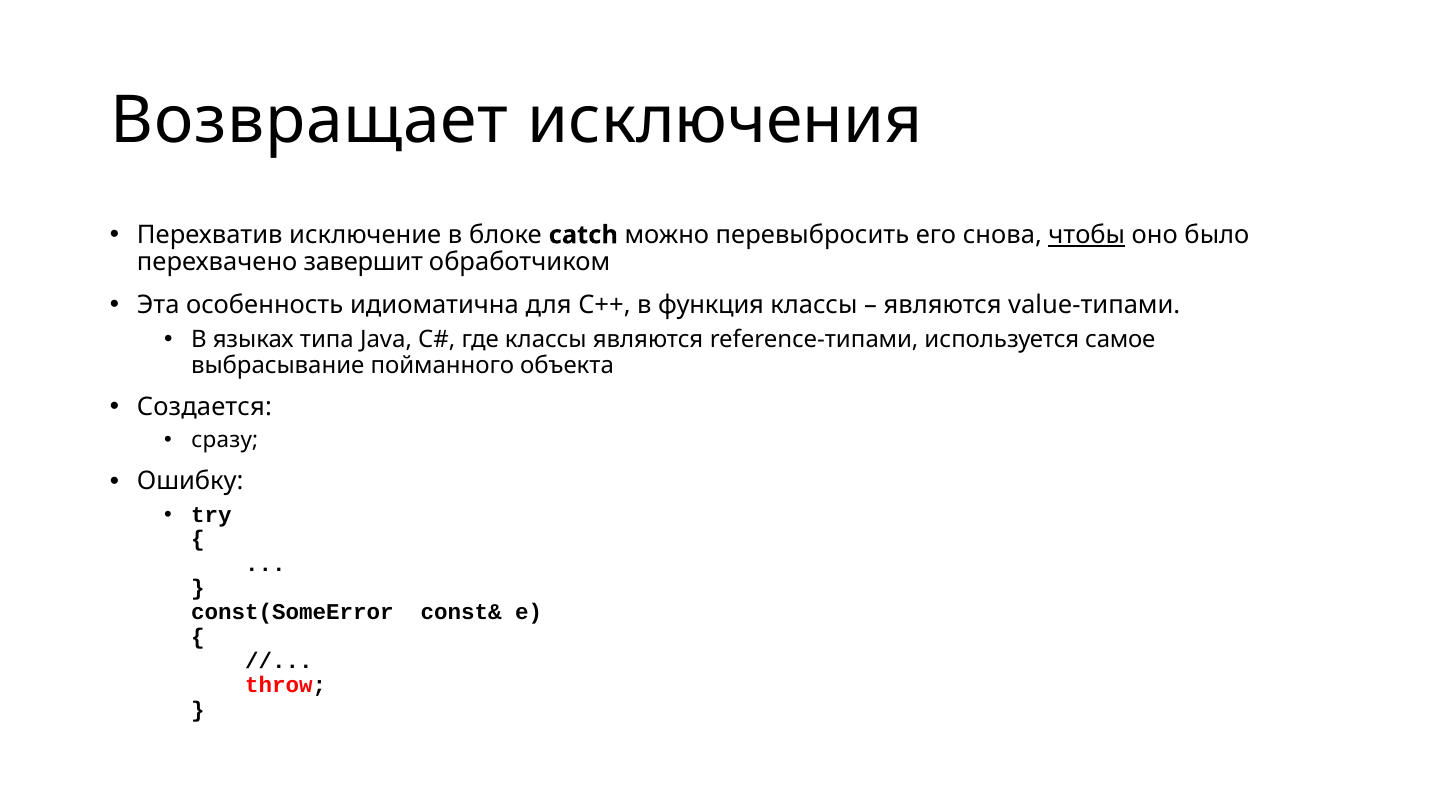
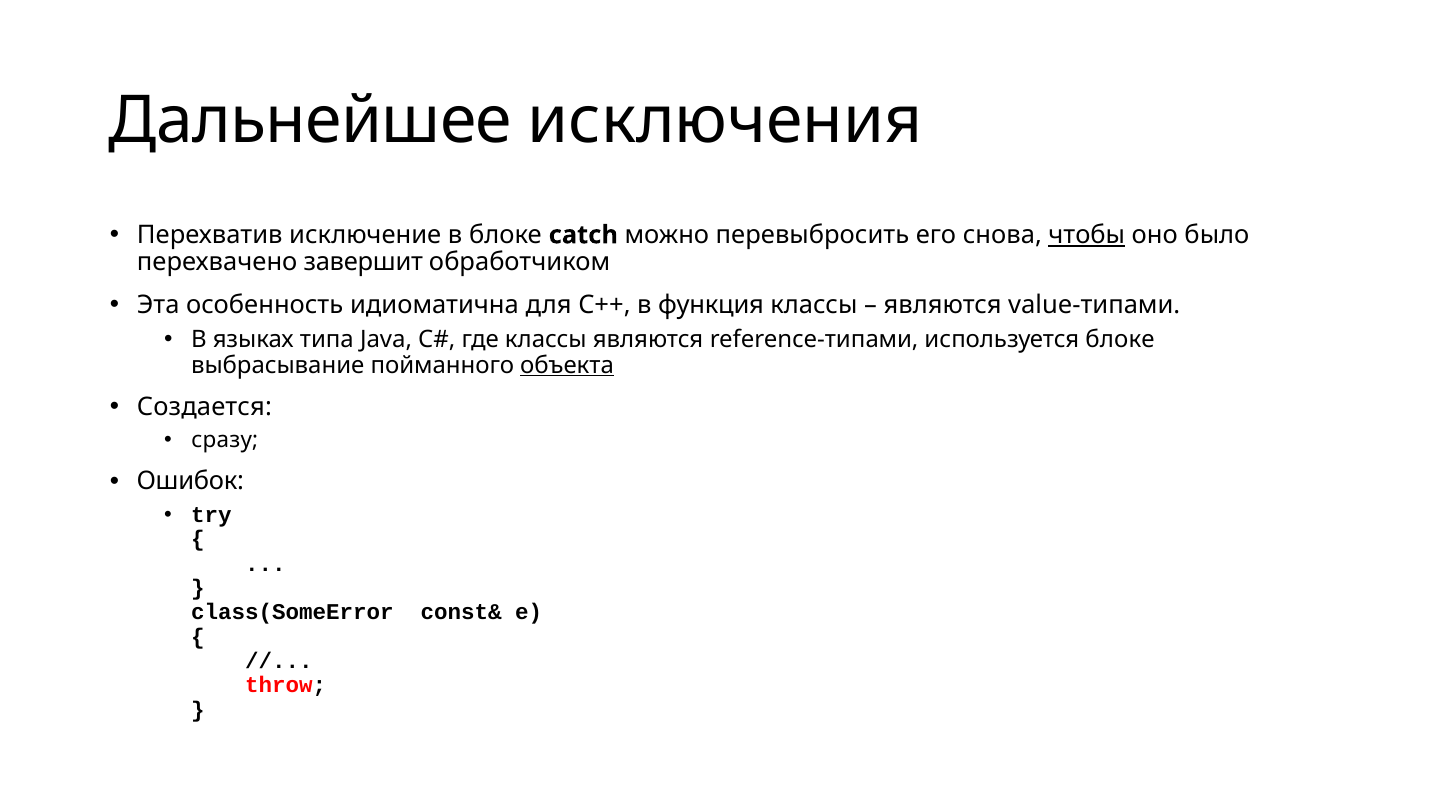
Возвращает: Возвращает -> Дальнейшее
используется самое: самое -> блоке
объекта underline: none -> present
Ошибку: Ошибку -> Ошибок
const(SomeError: const(SomeError -> class(SomeError
